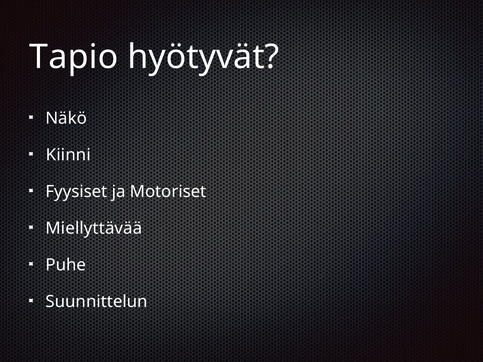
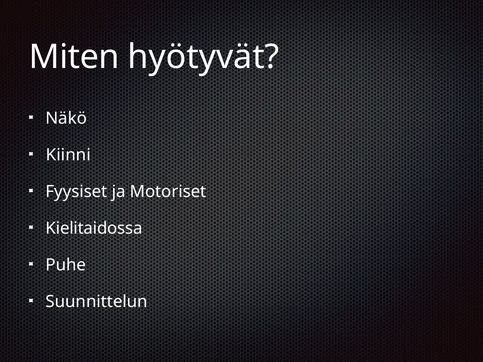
Tapio: Tapio -> Miten
Miellyttävää: Miellyttävää -> Kielitaidossa
